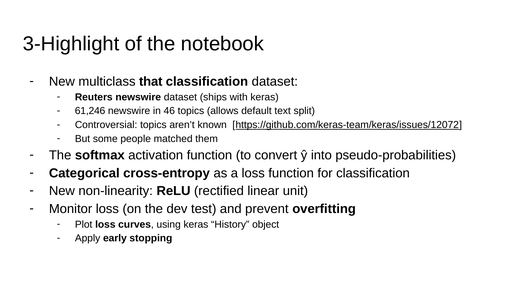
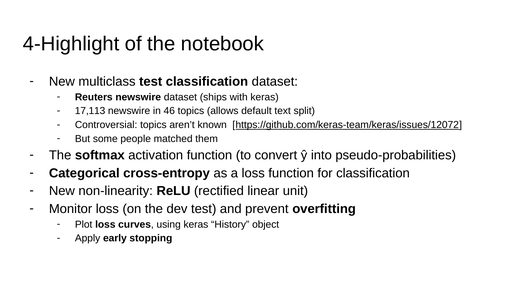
3-Highlight: 3-Highlight -> 4-Highlight
multiclass that: that -> test
61,246: 61,246 -> 17,113
